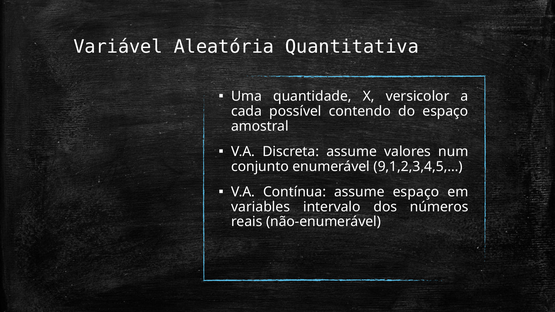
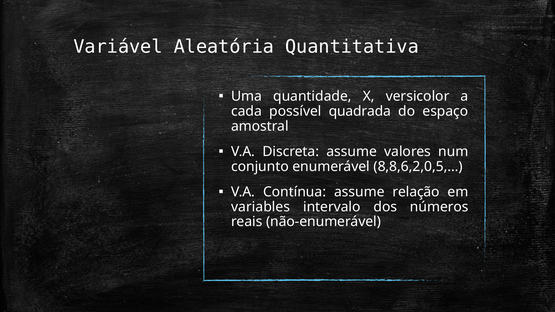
contendo: contendo -> quadrada
9,1,2,3,4,5: 9,1,2,3,4,5 -> 8,8,6,2,0,5
assume espaço: espaço -> relação
